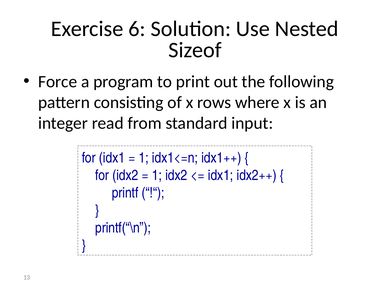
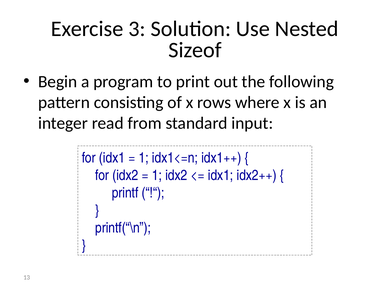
6: 6 -> 3
Force: Force -> Begin
